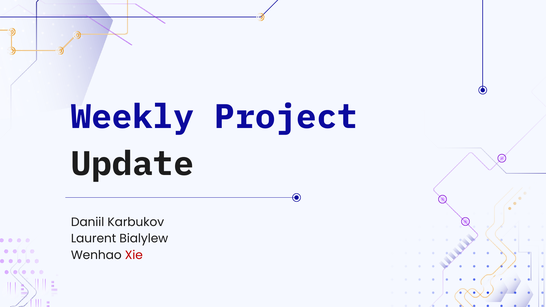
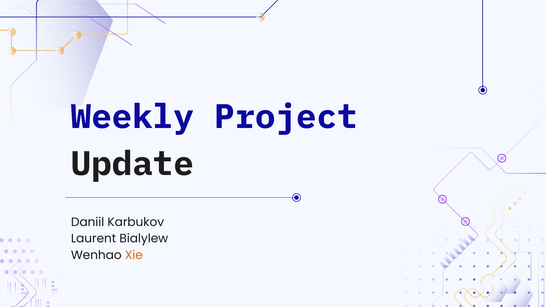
Xie colour: red -> orange
